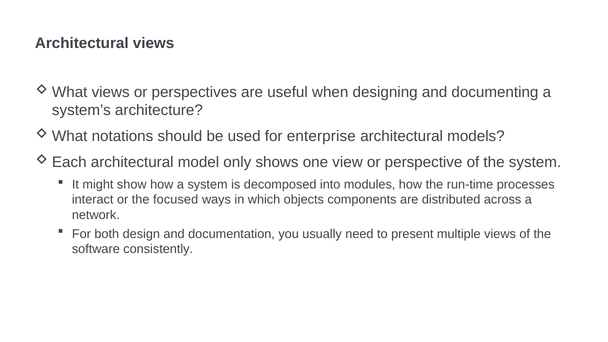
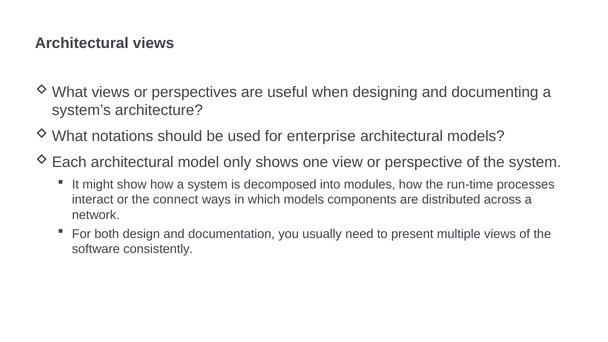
focused: focused -> connect
which objects: objects -> models
